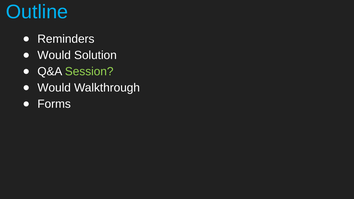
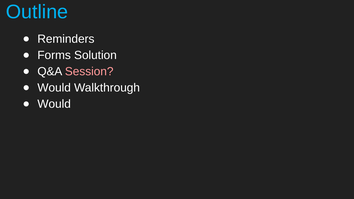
Would at (54, 55): Would -> Forms
Session colour: light green -> pink
Forms at (54, 104): Forms -> Would
